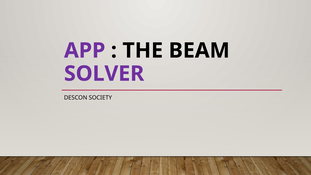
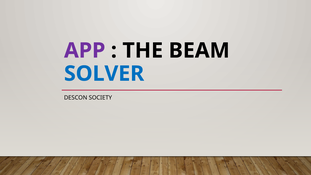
SOLVER colour: purple -> blue
